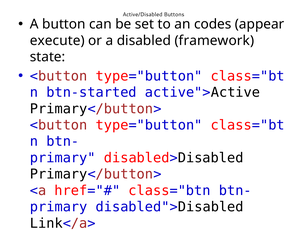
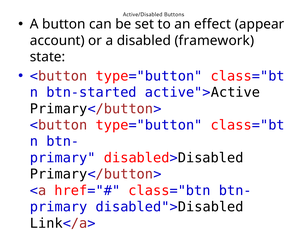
codes: codes -> effect
execute: execute -> account
